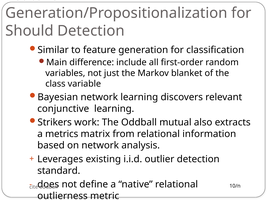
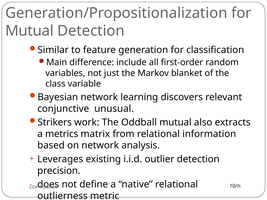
Should at (29, 31): Should -> Mutual
conjunctive learning: learning -> unusual
standard: standard -> precision
